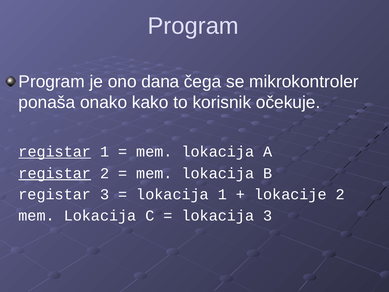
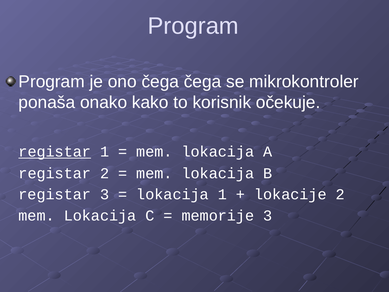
ono dana: dana -> čega
registar at (55, 173) underline: present -> none
lokacija at (218, 216): lokacija -> memorije
